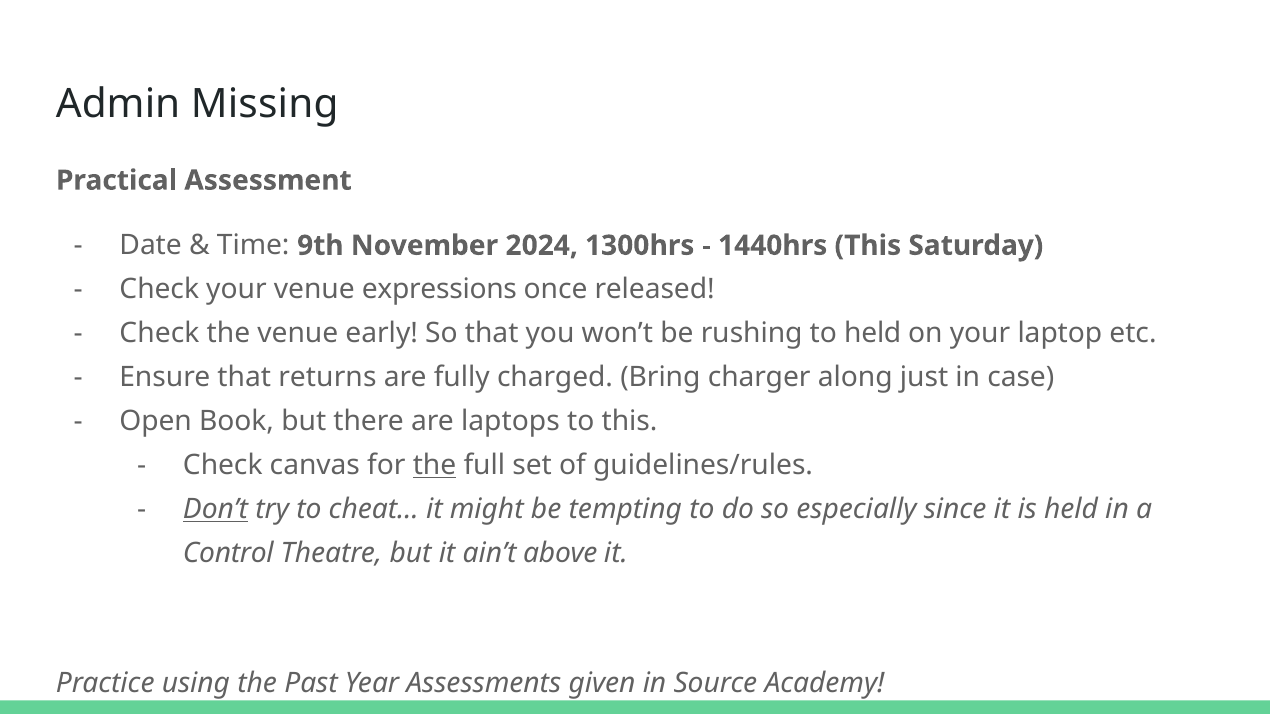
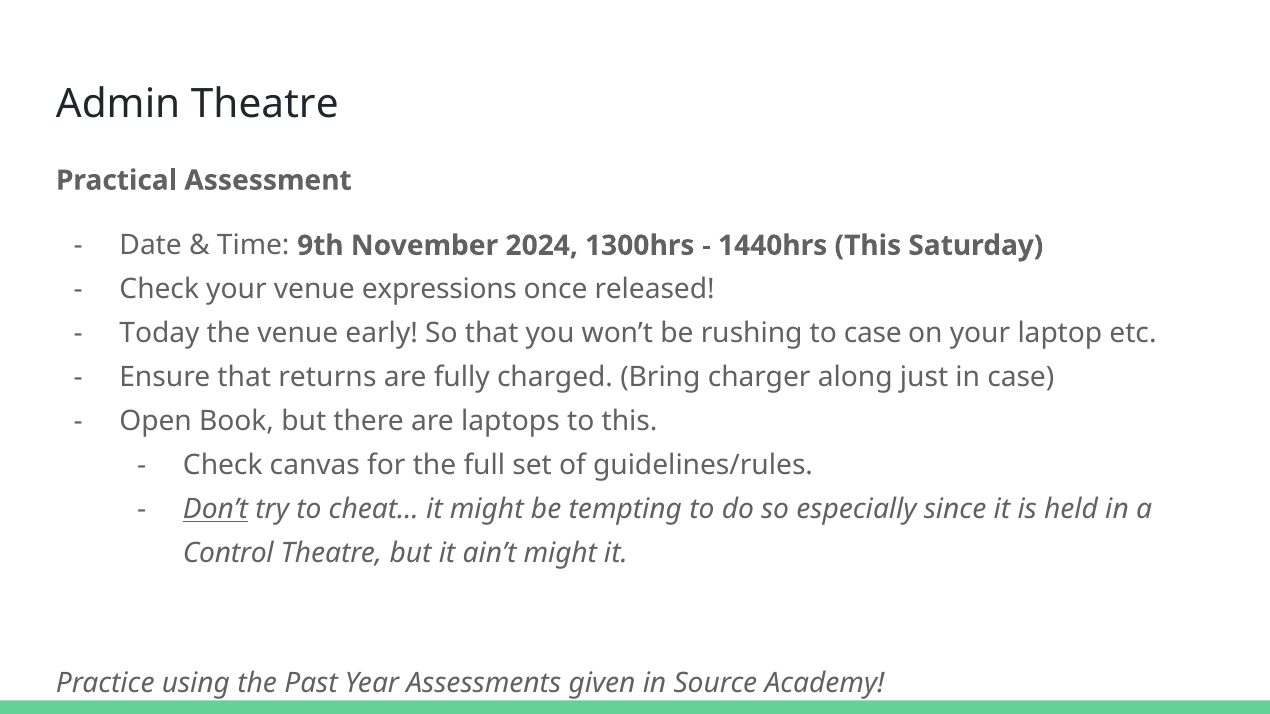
Admin Missing: Missing -> Theatre
Check at (159, 334): Check -> Today
to held: held -> case
the at (434, 466) underline: present -> none
ain’t above: above -> might
